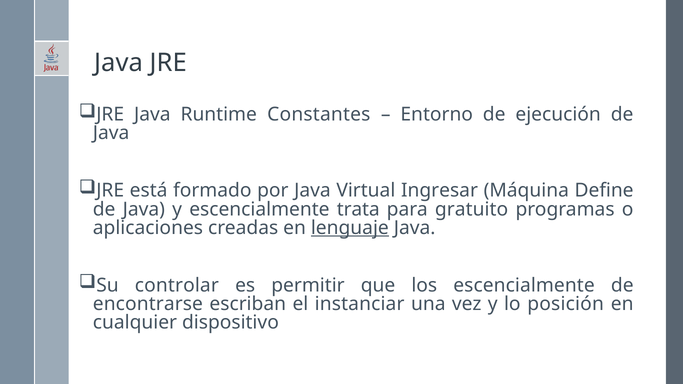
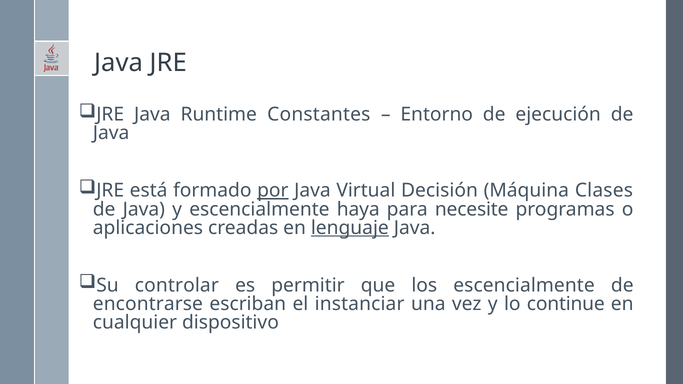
por underline: none -> present
Ingresar: Ingresar -> Decisión
Define: Define -> Clases
trata: trata -> haya
gratuito: gratuito -> necesite
posición: posición -> continue
